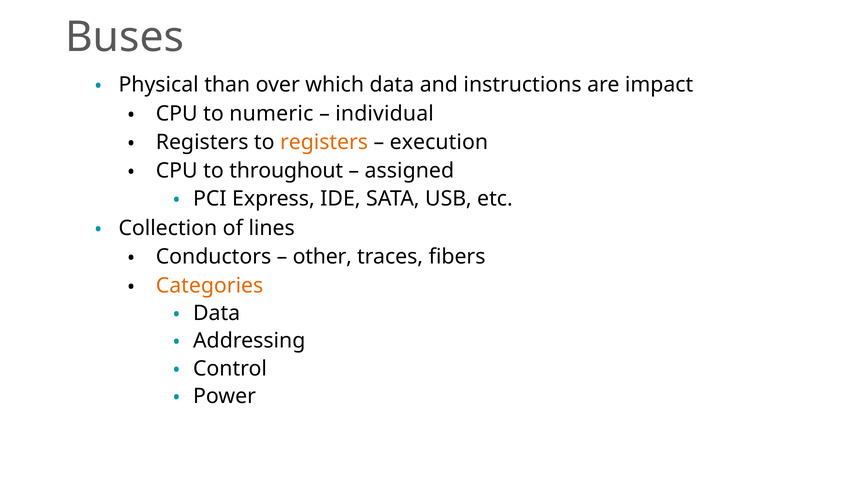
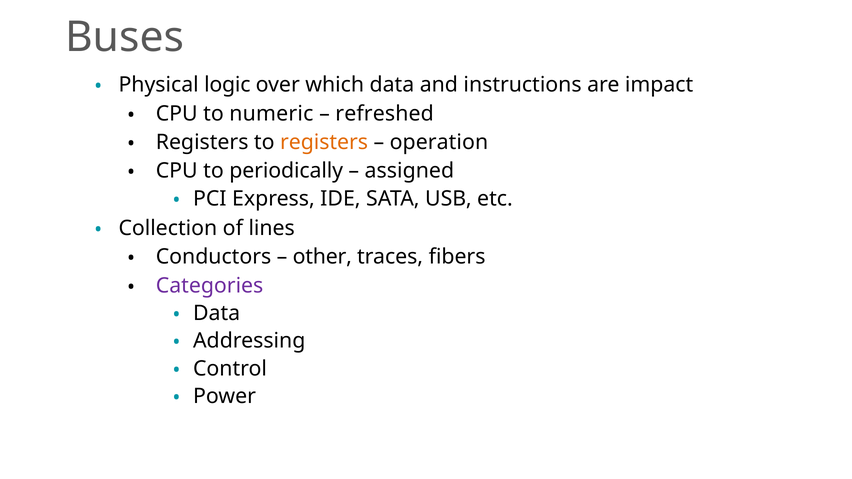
than: than -> logic
individual: individual -> refreshed
execution: execution -> operation
throughout: throughout -> periodically
Categories colour: orange -> purple
